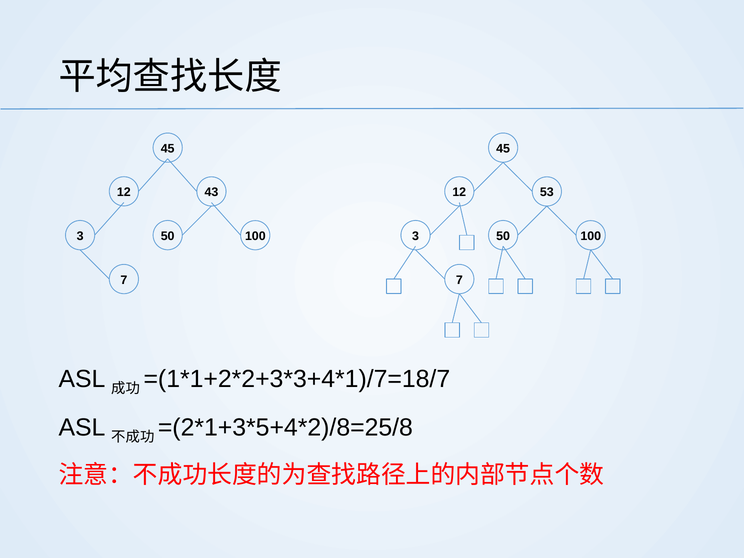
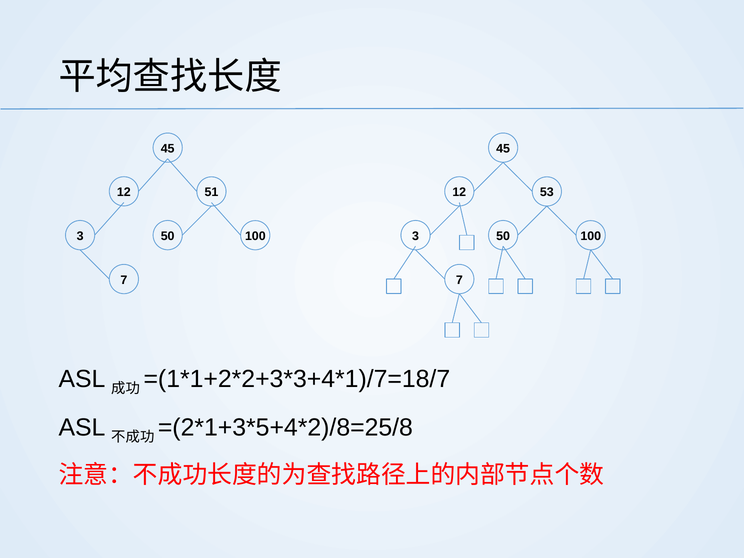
43: 43 -> 51
